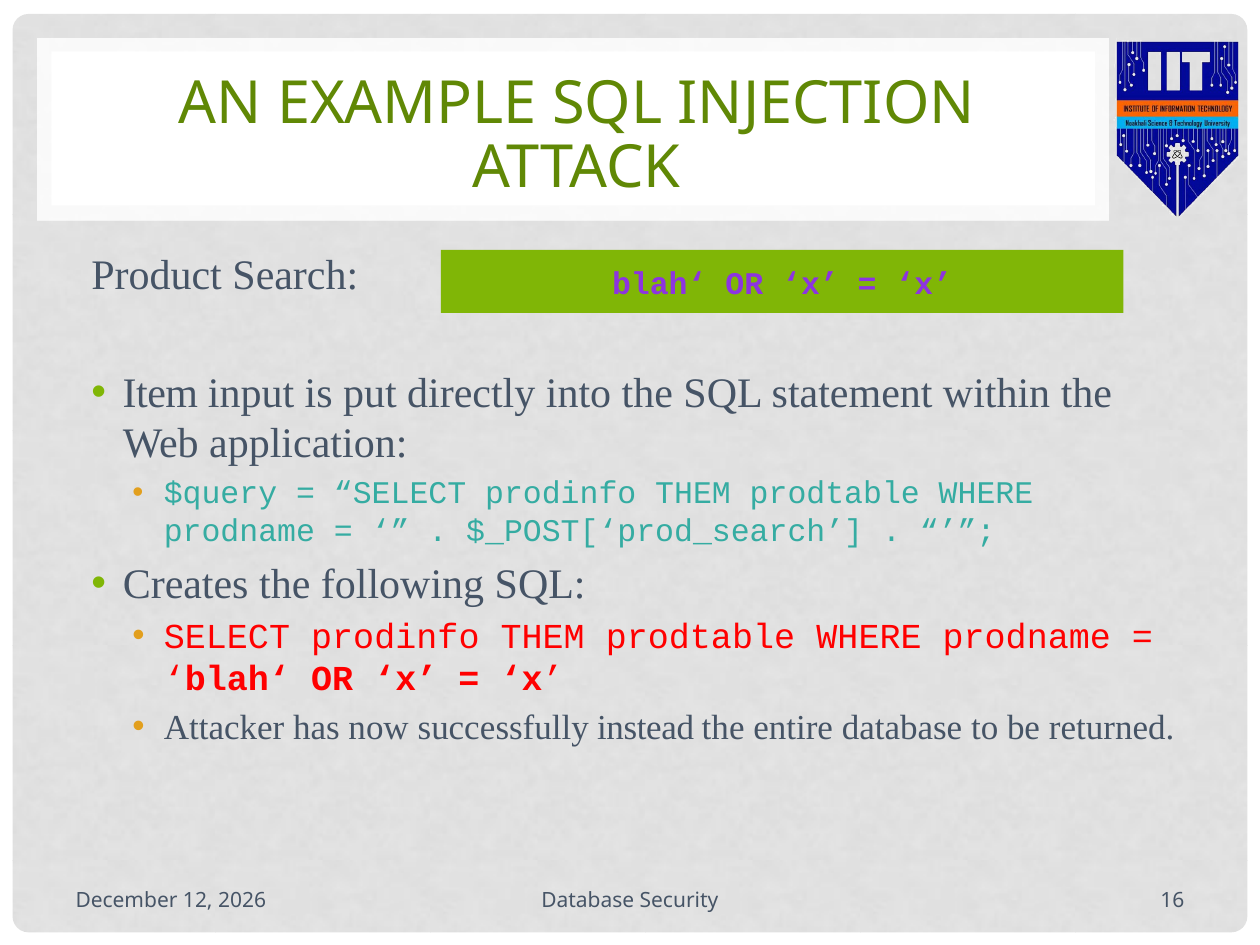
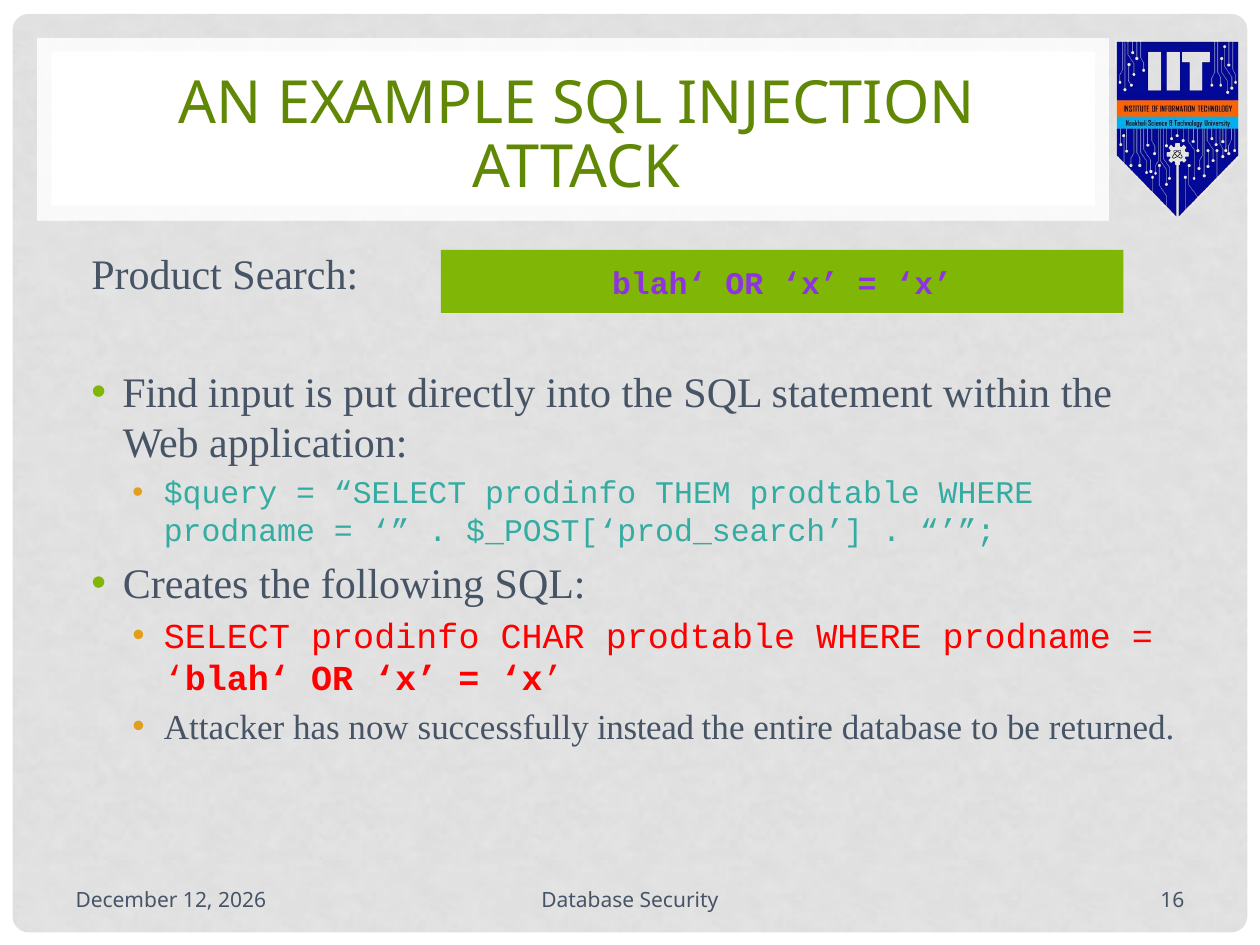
Item: Item -> Find
THEM at (543, 637): THEM -> CHAR
